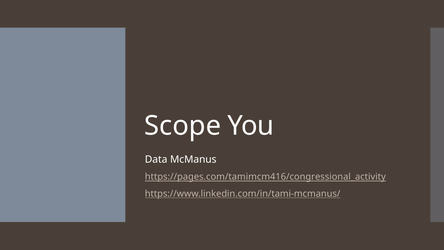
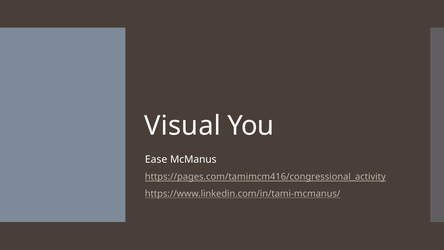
Scope: Scope -> Visual
Data: Data -> Ease
